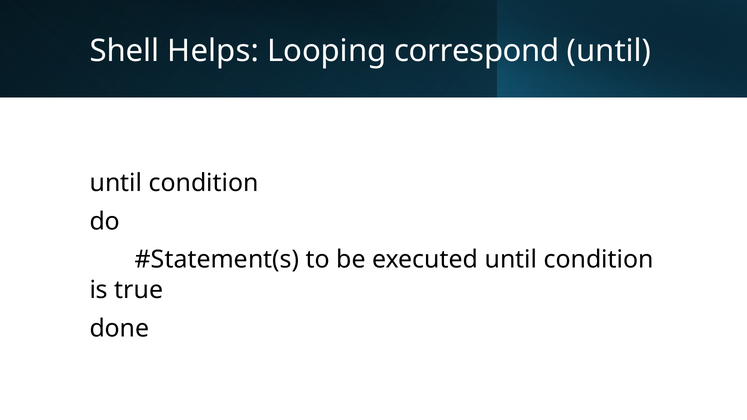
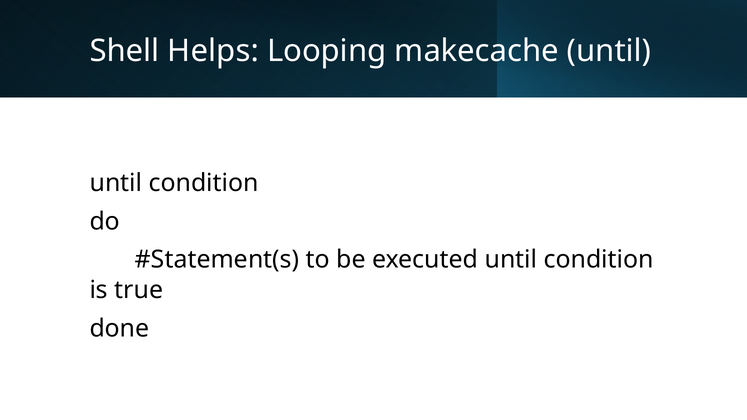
correspond: correspond -> makecache
